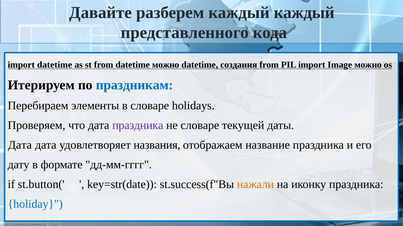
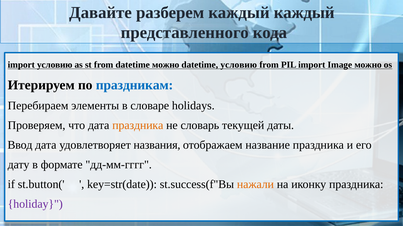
import datetime: datetime -> условию
datetime создания: создания -> условию
праздника at (138, 126) colour: purple -> orange
не словаре: словаре -> словарь
Дата at (20, 145): Дата -> Ввод
holiday colour: blue -> purple
